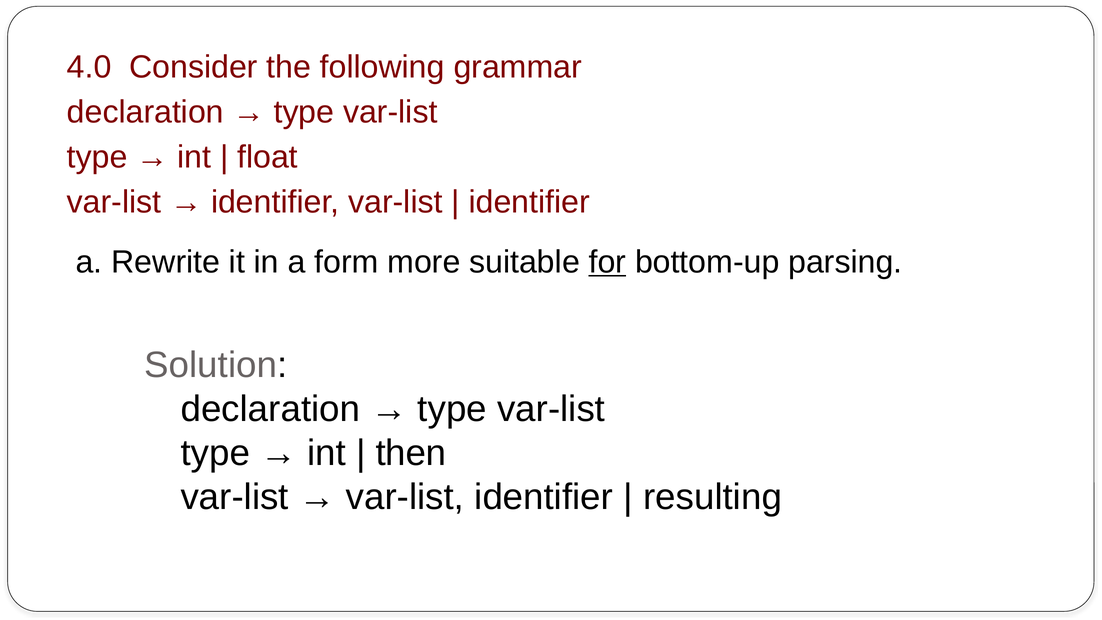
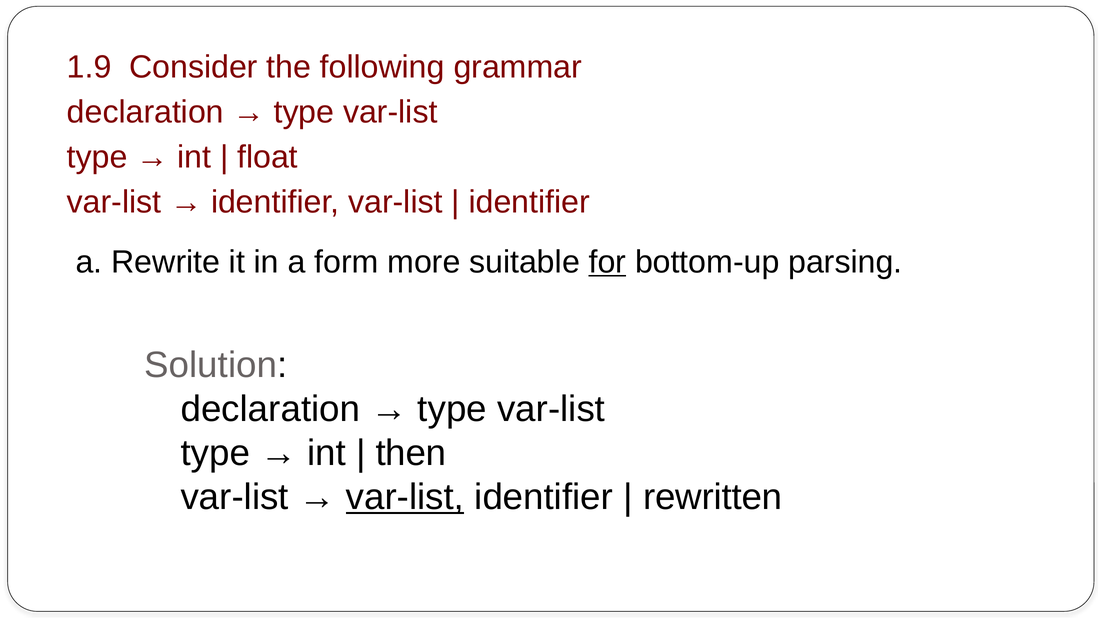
4.0: 4.0 -> 1.9
var-list at (405, 497) underline: none -> present
resulting: resulting -> rewritten
